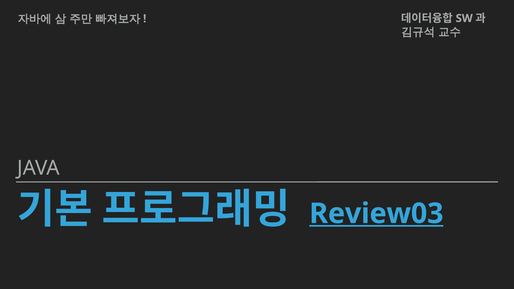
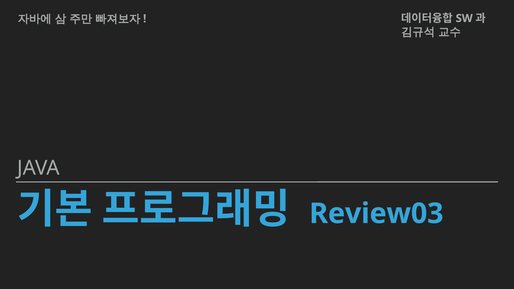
Review03 underline: present -> none
